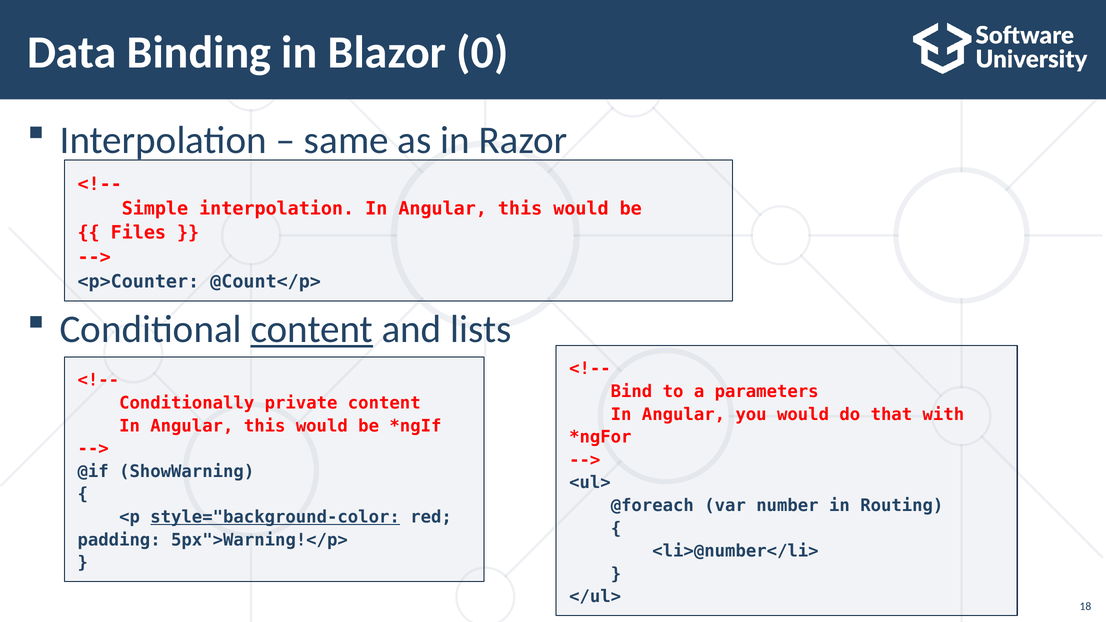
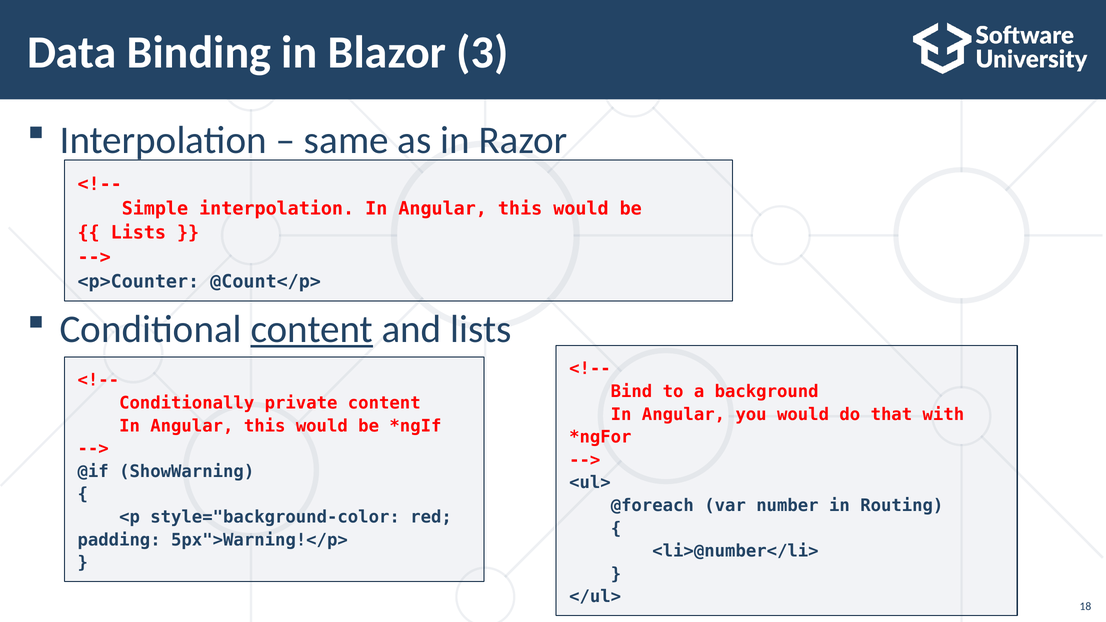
0: 0 -> 3
Files at (138, 233): Files -> Lists
parameters: parameters -> background
style="background-color underline: present -> none
